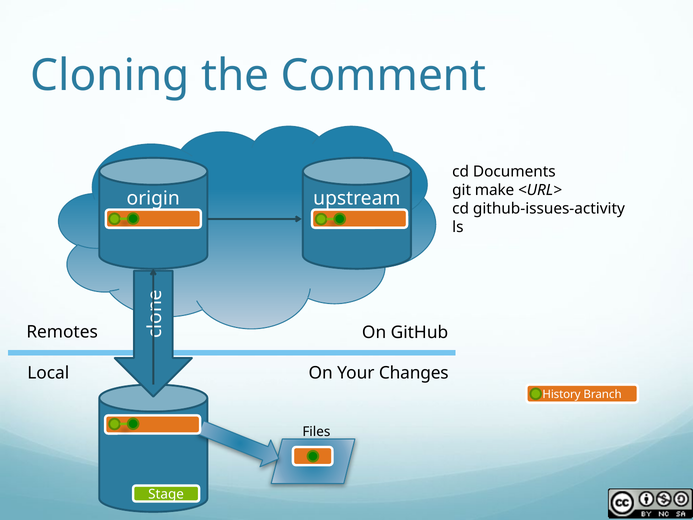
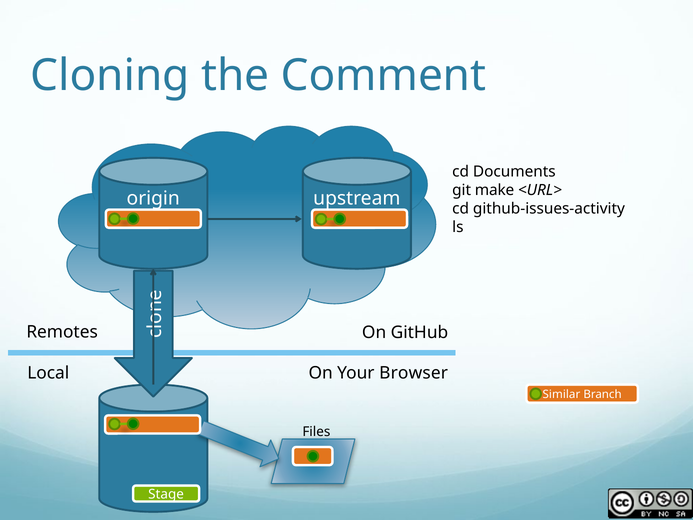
Changes: Changes -> Browser
History: History -> Similar
